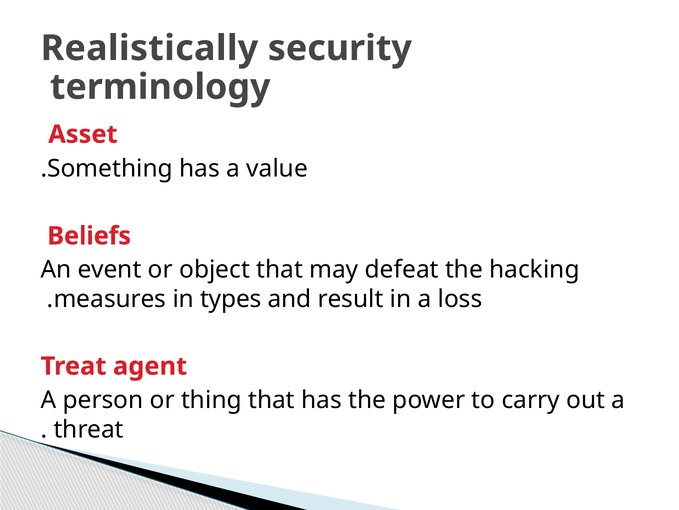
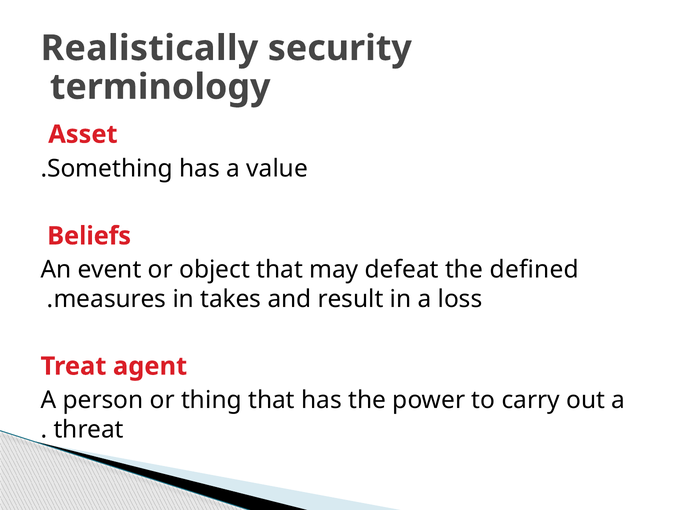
hacking: hacking -> defined
types: types -> takes
